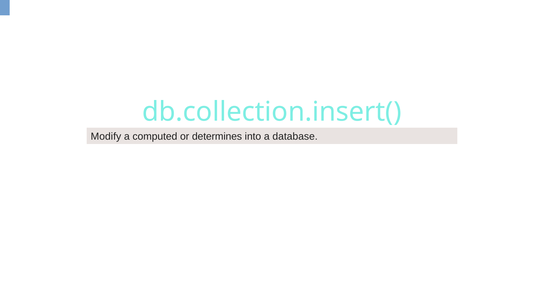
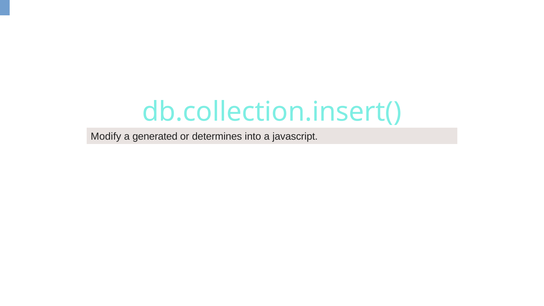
computed: computed -> generated
database: database -> javascript
